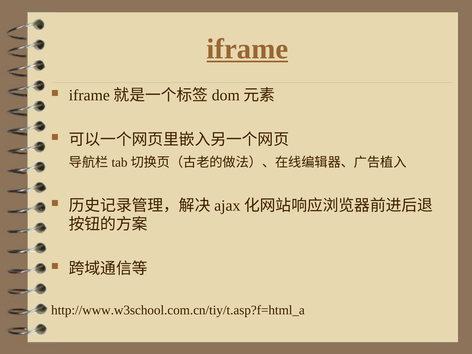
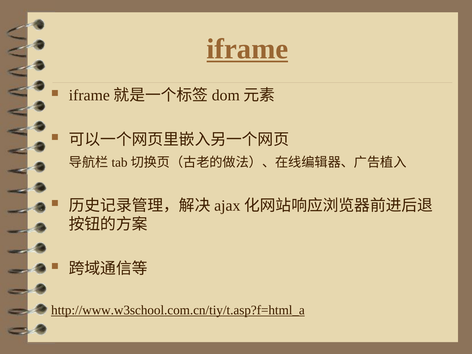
http://www.w3school.com.cn/tiy/t.asp?f=html_a underline: none -> present
